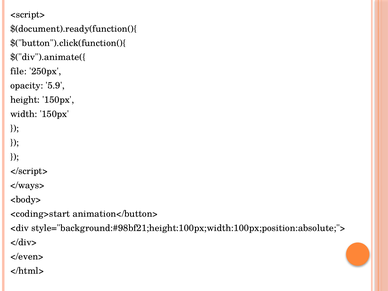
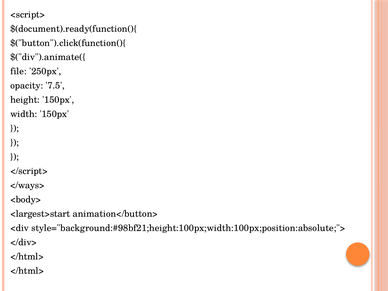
5.9: 5.9 -> 7.5
<coding>start: <coding>start -> <largest>start
</even> at (27, 257): </even> -> </html>
